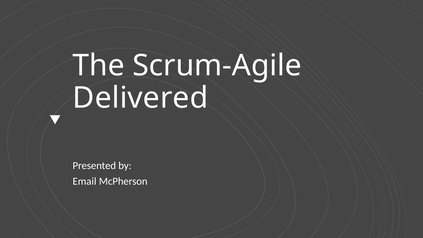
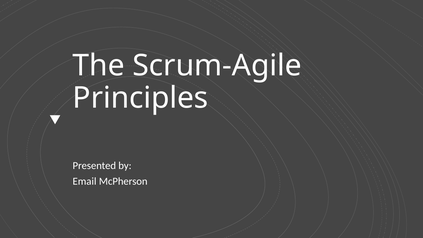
Delivered: Delivered -> Principles
